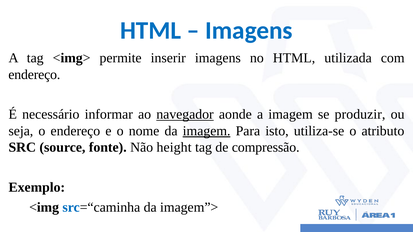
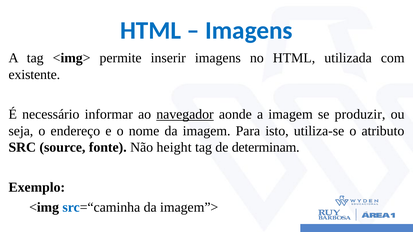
endereço at (34, 75): endereço -> existente
imagem at (207, 131) underline: present -> none
compressão: compressão -> determinam
